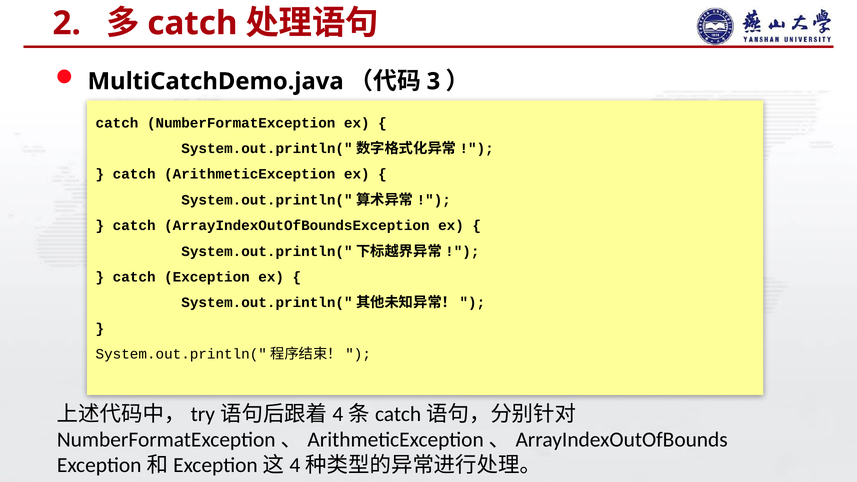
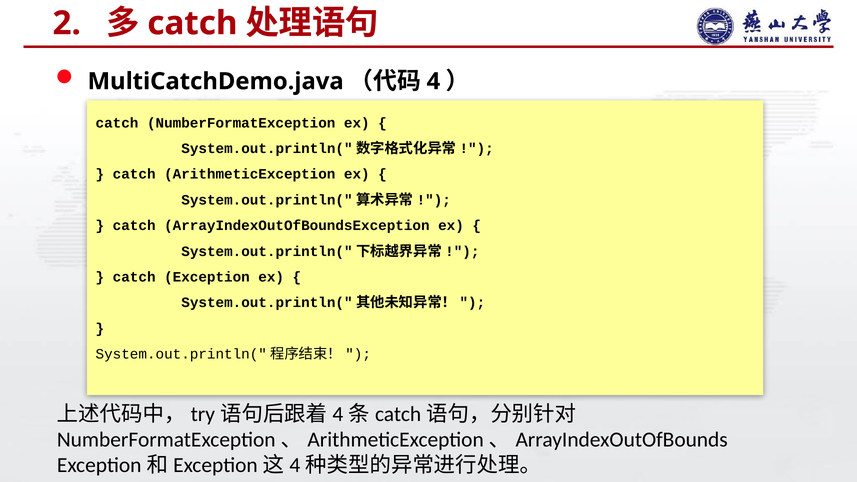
3: 3 -> 4
